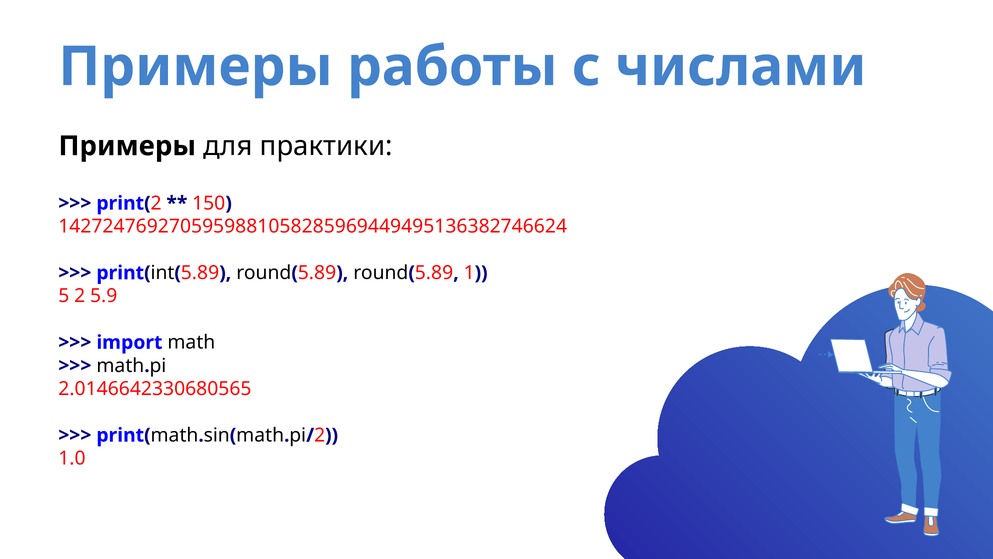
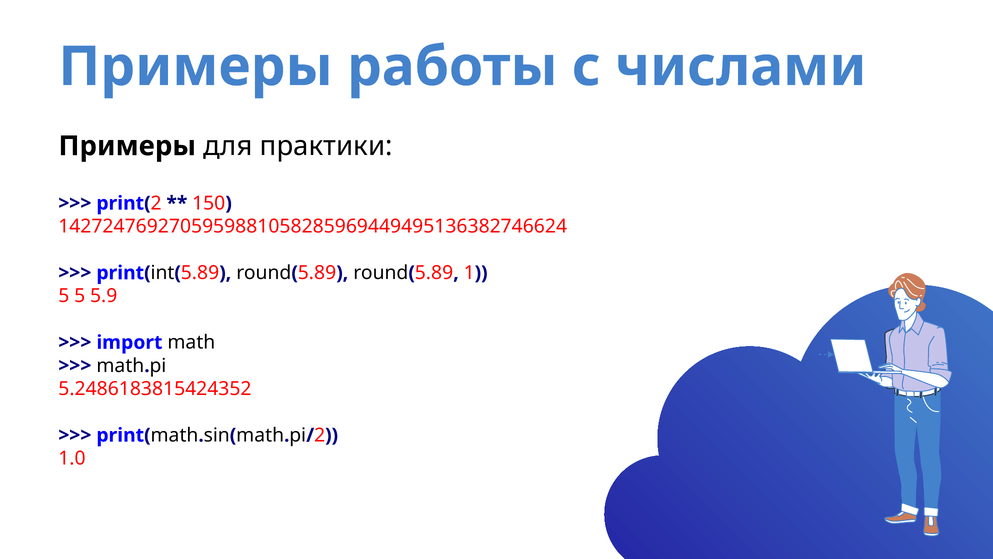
5 2: 2 -> 5
2.0146642330680565: 2.0146642330680565 -> 5.2486183815424352
